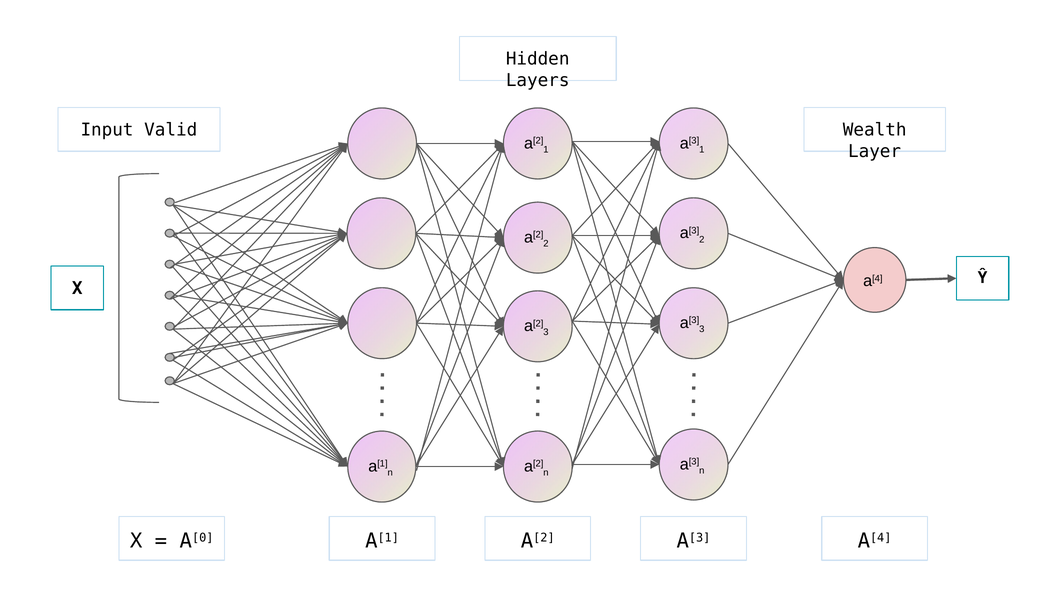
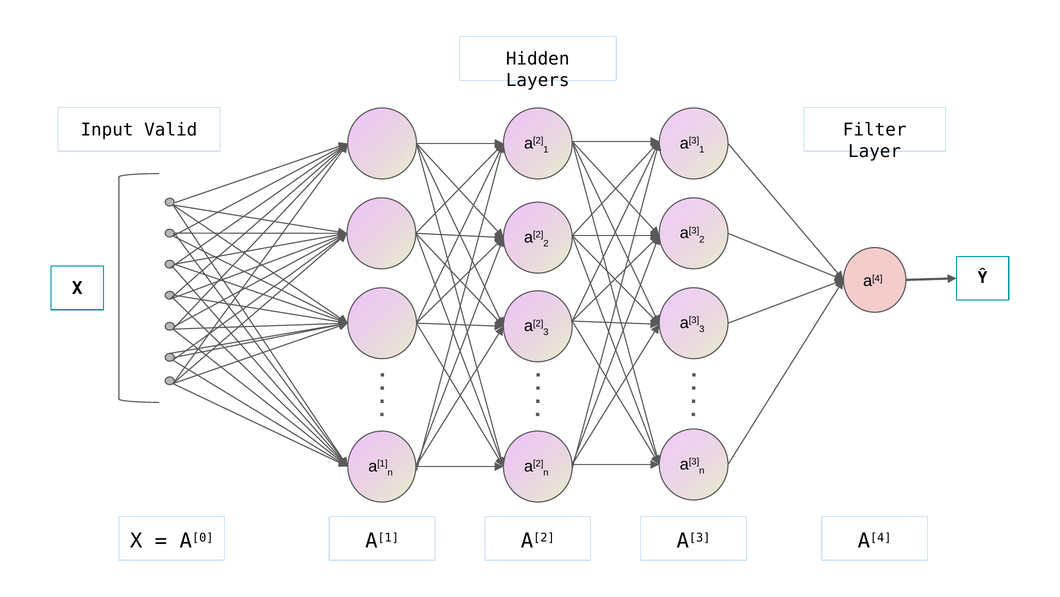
Wealth: Wealth -> Filter
